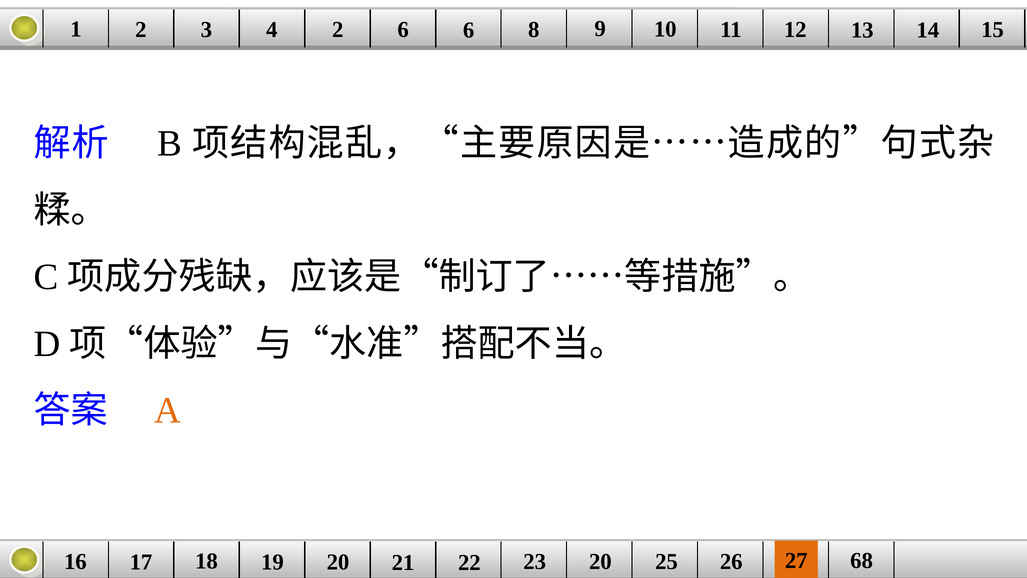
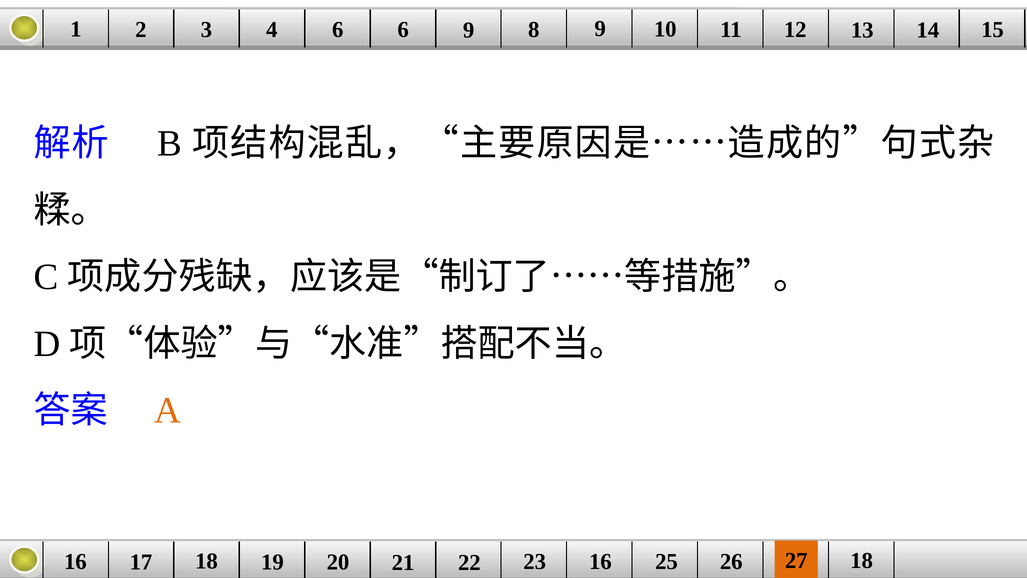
4 2: 2 -> 6
6 6: 6 -> 9
23 20: 20 -> 16
27 68: 68 -> 18
